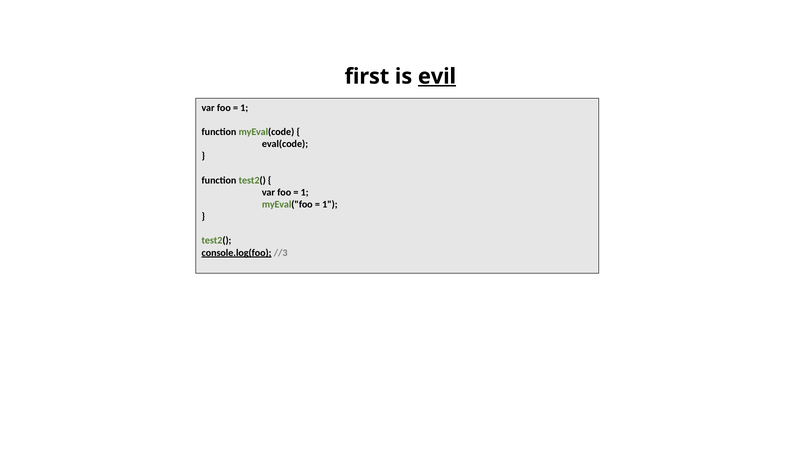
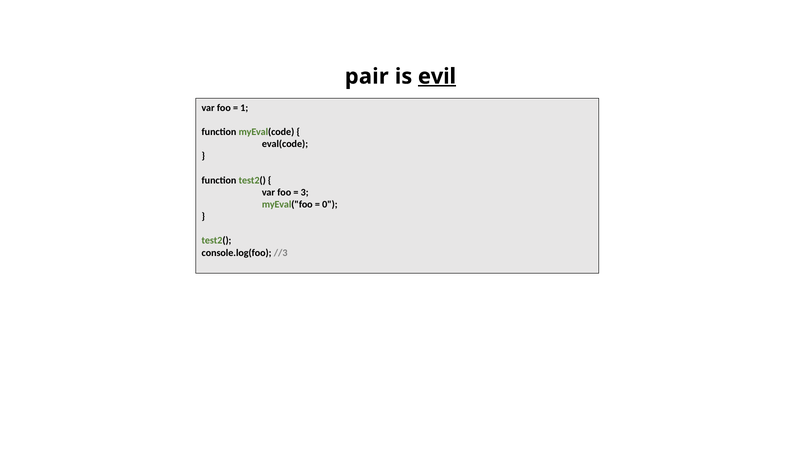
first: first -> pair
1 at (305, 192): 1 -> 3
1 at (330, 204): 1 -> 0
console.log(foo underline: present -> none
